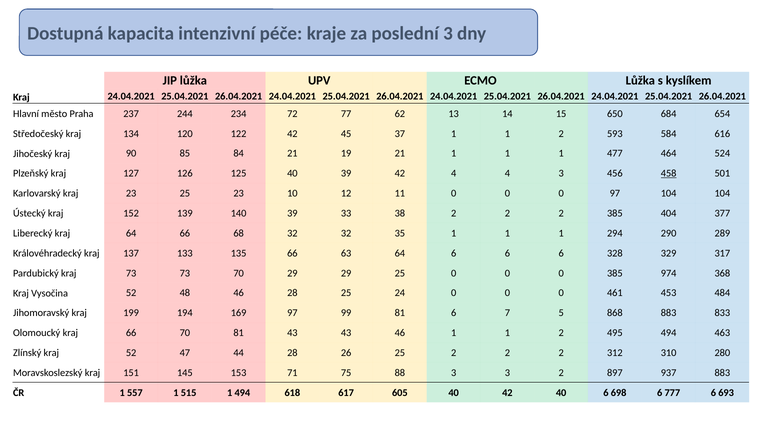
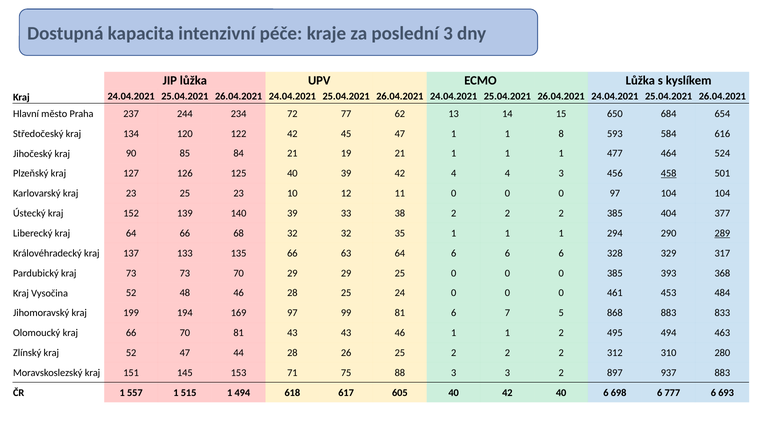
45 37: 37 -> 47
2 at (561, 134): 2 -> 8
289 underline: none -> present
974: 974 -> 393
